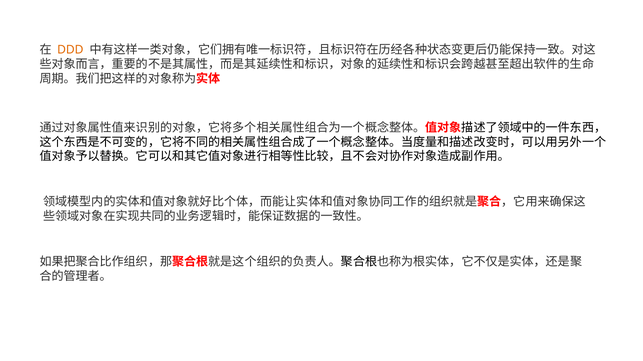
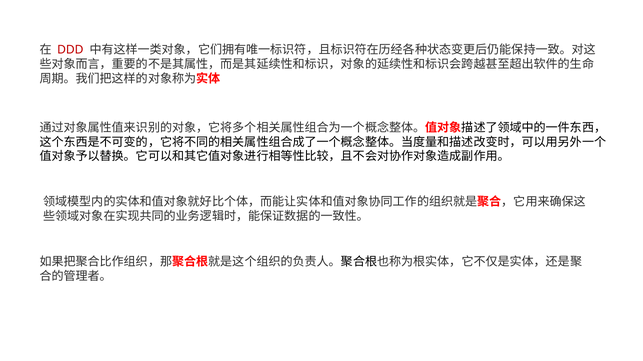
DDD colour: orange -> red
